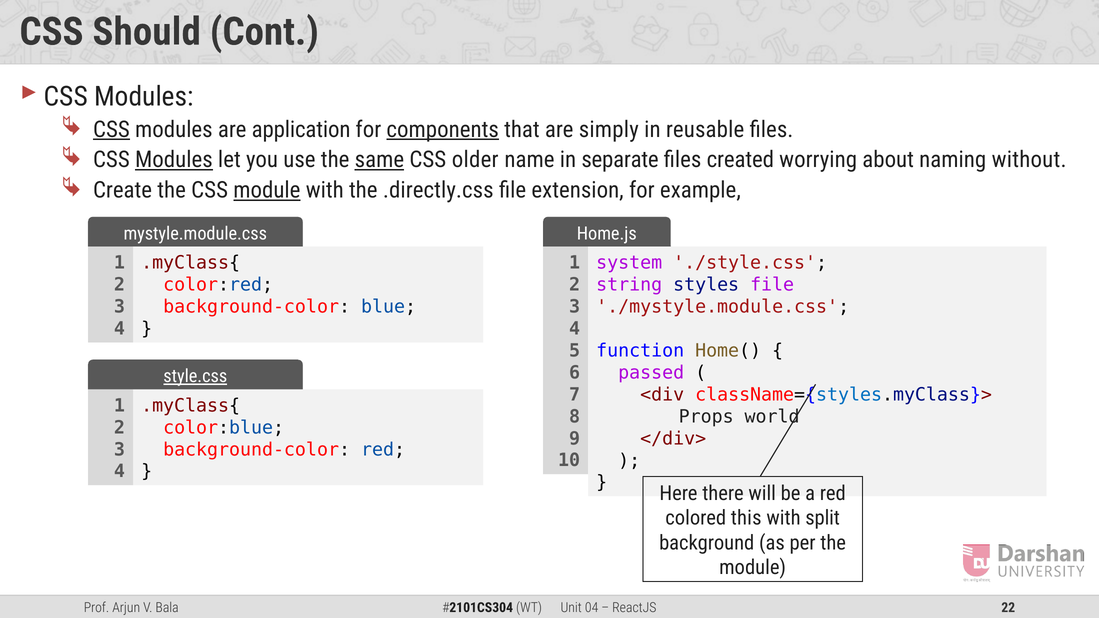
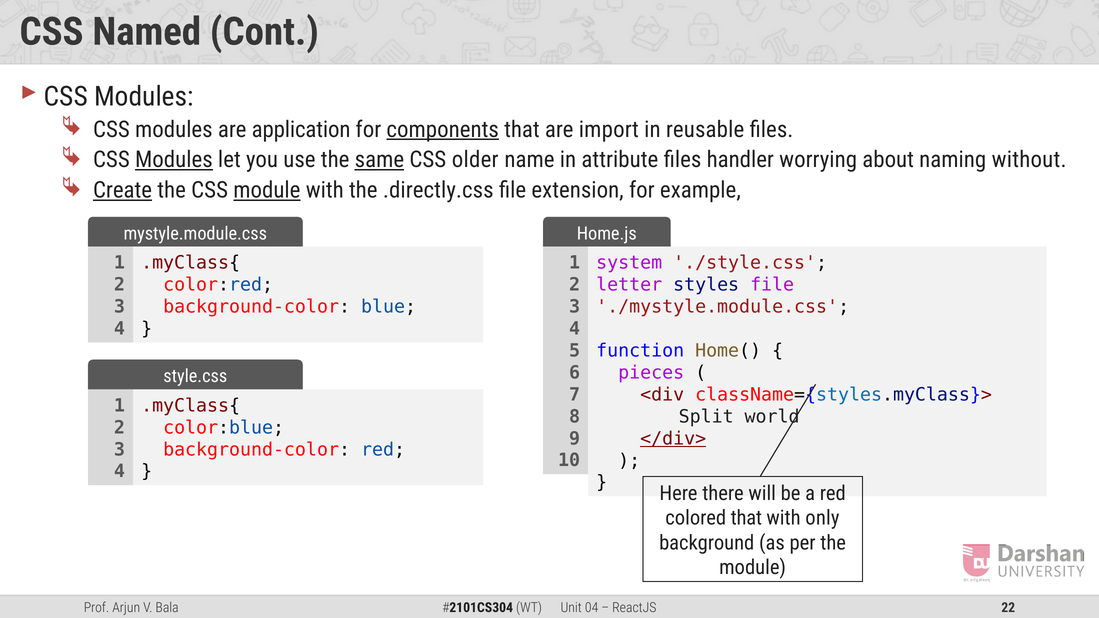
Should: Should -> Named
CSS at (111, 130) underline: present -> none
simply: simply -> import
separate: separate -> attribute
created: created -> handler
Create underline: none -> present
string: string -> letter
passed: passed -> pieces
style.css underline: present -> none
Props: Props -> Split
</div> underline: none -> present
colored this: this -> that
split: split -> only
